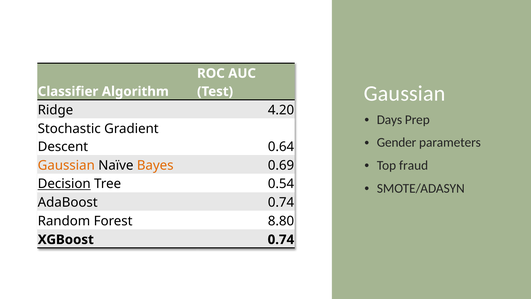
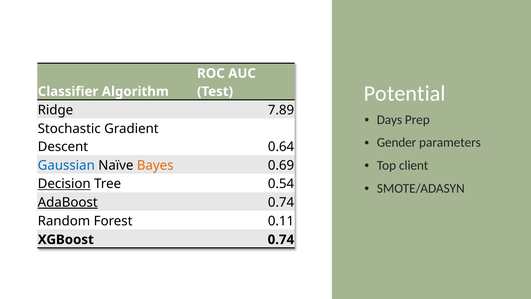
Gaussian at (405, 93): Gaussian -> Potential
4.20: 4.20 -> 7.89
fraud: fraud -> client
Gaussian at (66, 165) colour: orange -> blue
AdaBoost underline: none -> present
8.80: 8.80 -> 0.11
